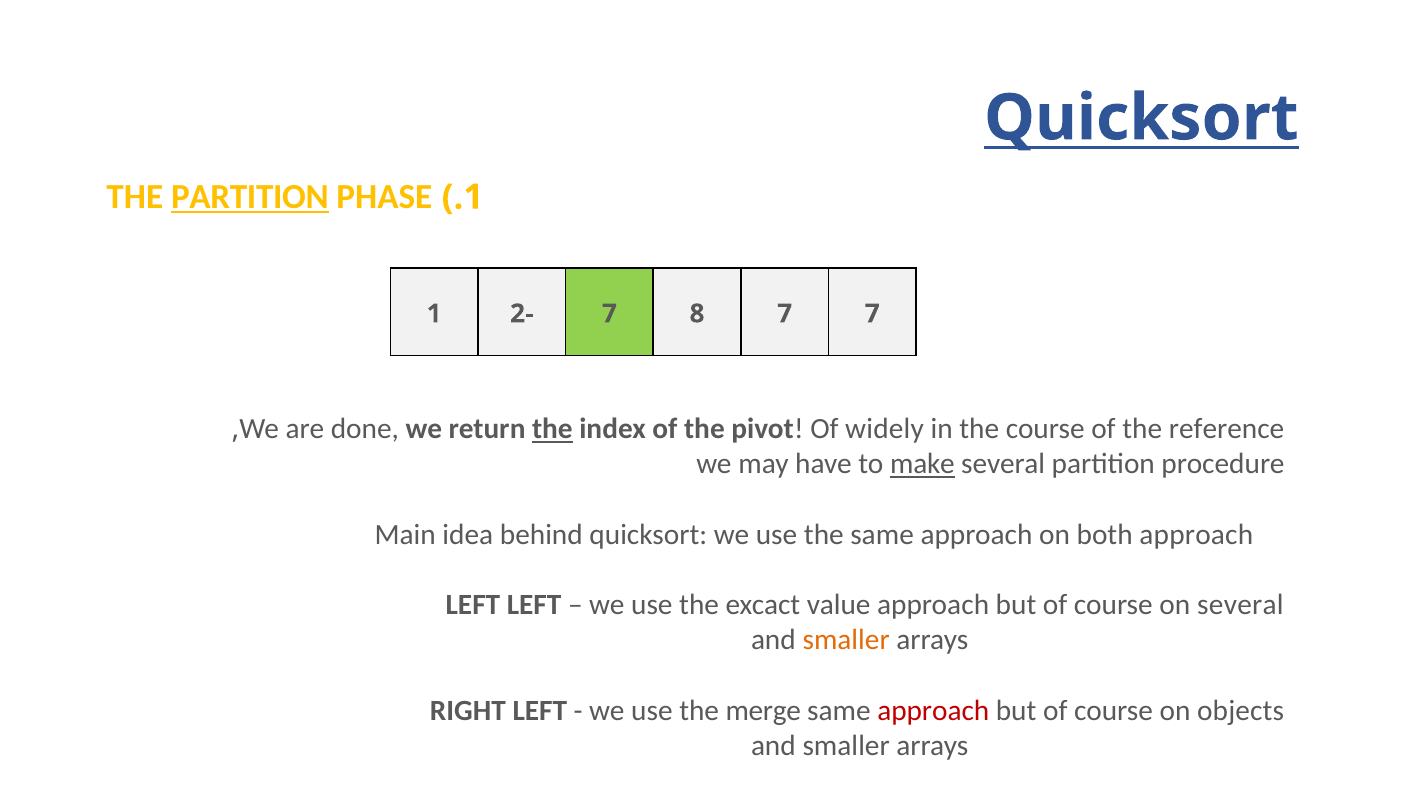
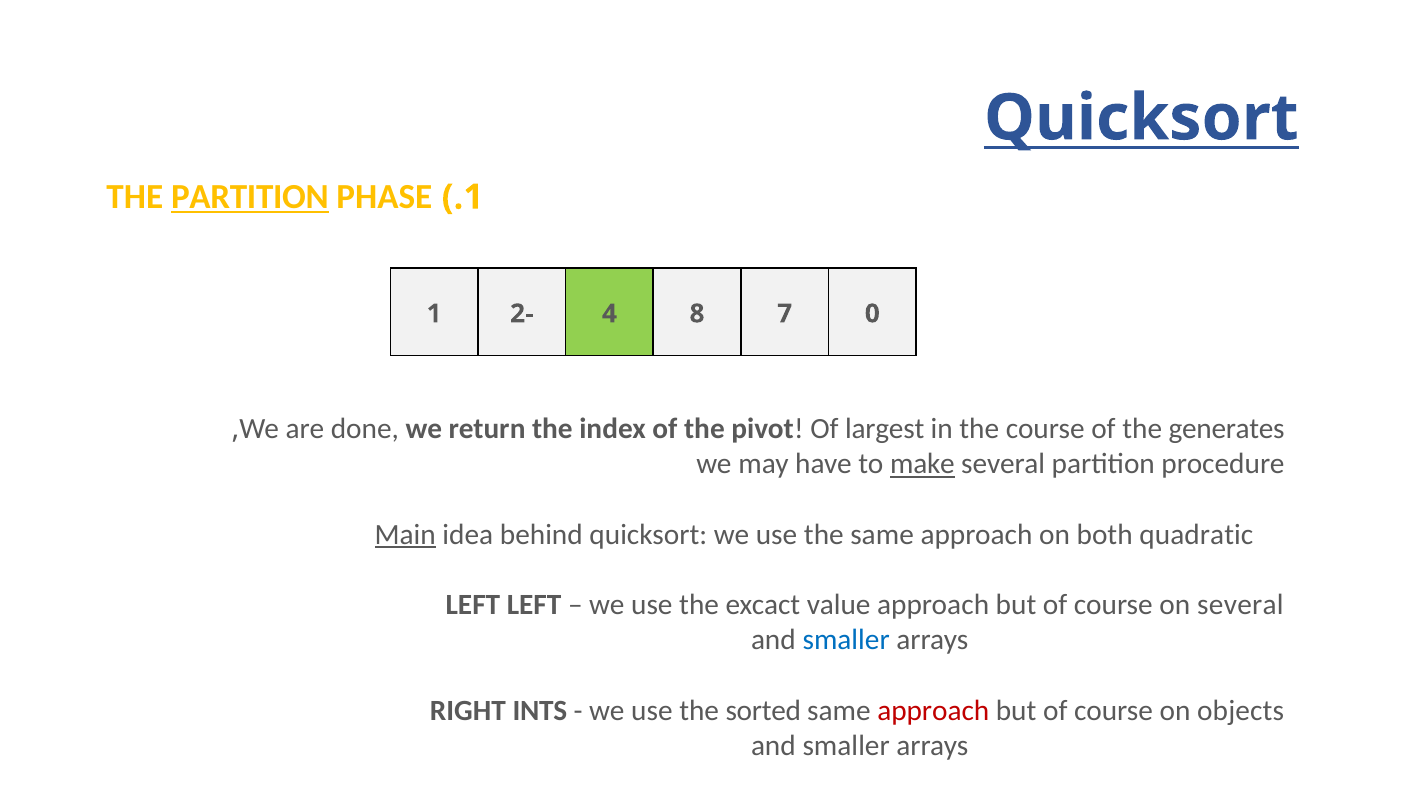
7 at (609, 314): 7 -> 4
7 7: 7 -> 0
the at (552, 429) underline: present -> none
widely: widely -> largest
reference: reference -> generates
Main underline: none -> present
both approach: approach -> quadratic
smaller at (846, 640) colour: orange -> blue
RIGHT LEFT: LEFT -> INTS
merge: merge -> sorted
